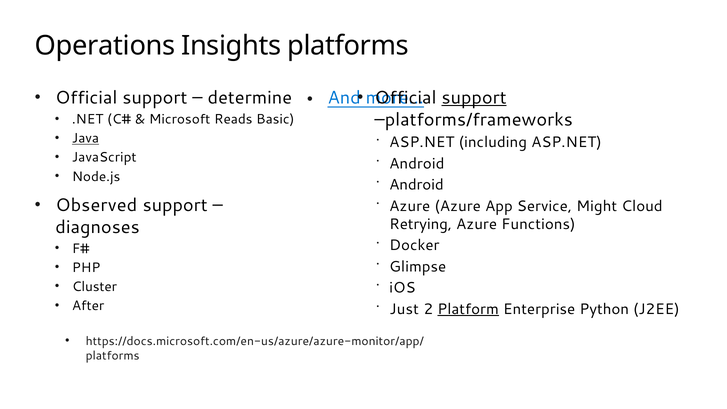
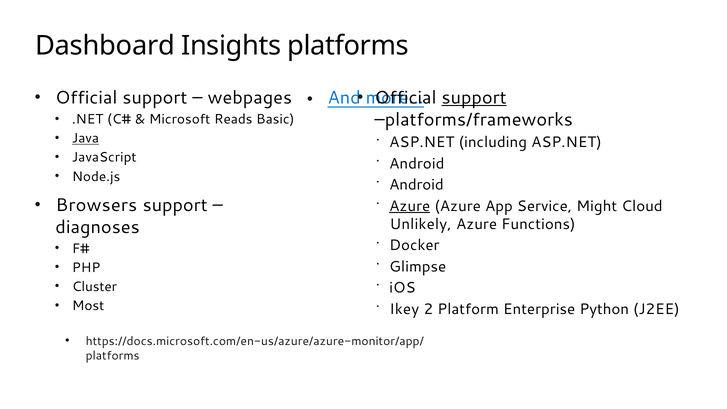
Operations: Operations -> Dashboard
determine: determine -> webpages
Observed: Observed -> Browsers
Azure at (410, 206) underline: none -> present
Retrying: Retrying -> Unlikely
After: After -> Most
Just: Just -> Ikey
Platform underline: present -> none
